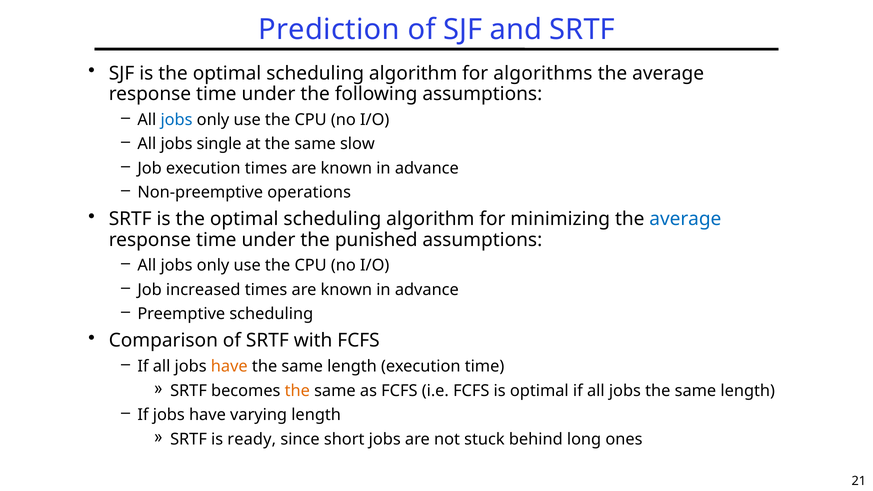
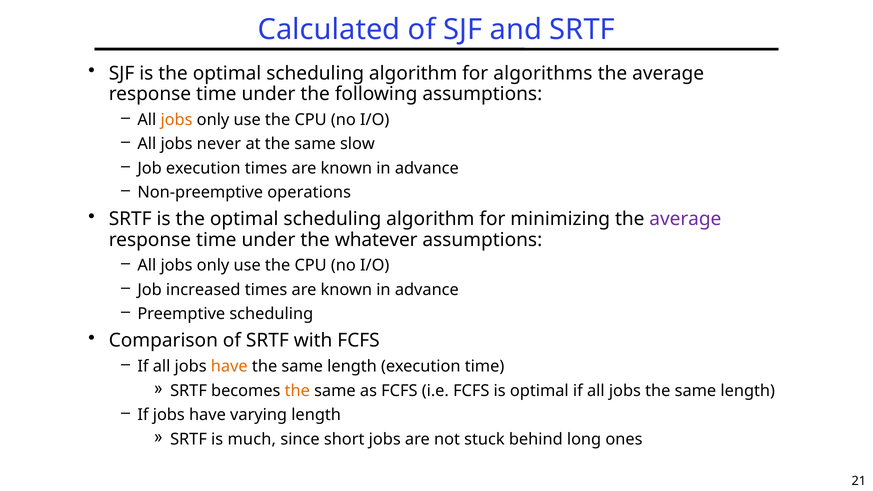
Prediction: Prediction -> Calculated
jobs at (177, 120) colour: blue -> orange
single: single -> never
average at (685, 219) colour: blue -> purple
punished: punished -> whatever
ready: ready -> much
